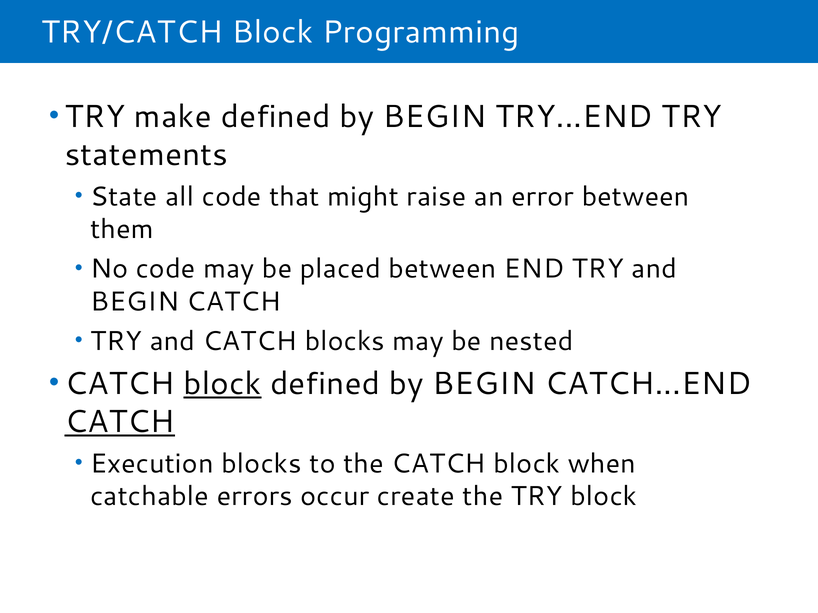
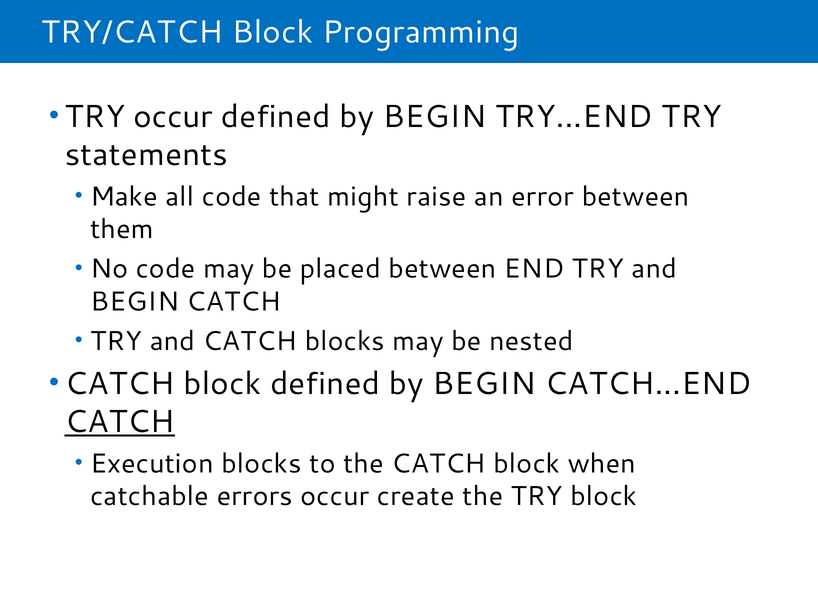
TRY make: make -> occur
State: State -> Make
block at (222, 384) underline: present -> none
